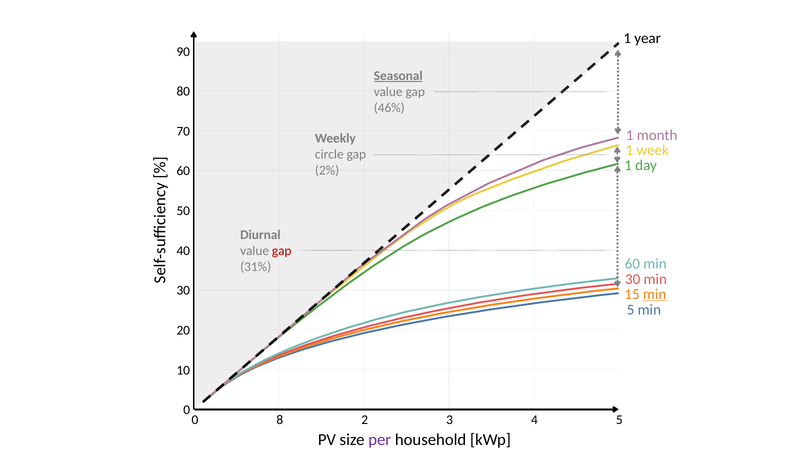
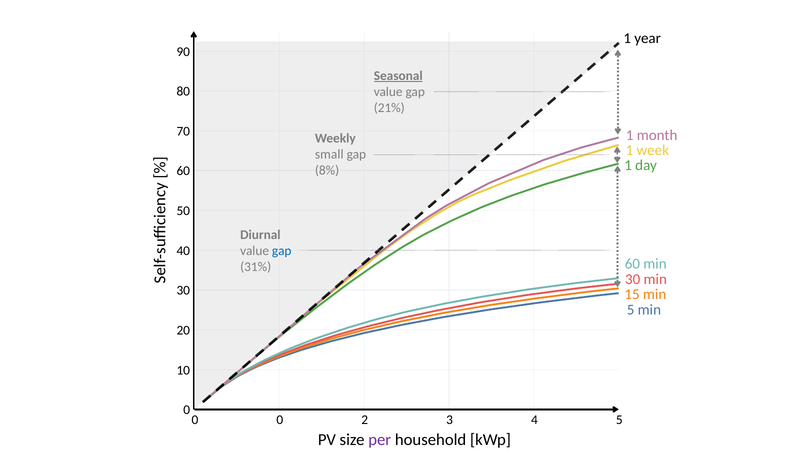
46%: 46% -> 21%
circle: circle -> small
2%: 2% -> 8%
gap at (282, 251) colour: red -> blue
min at (655, 294) underline: present -> none
0 8: 8 -> 0
